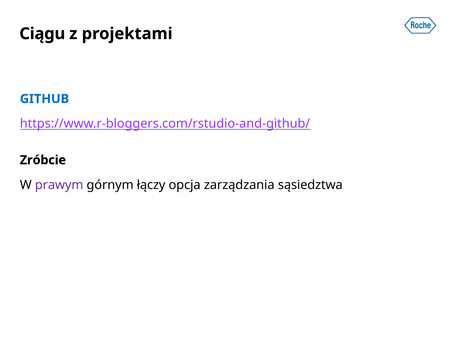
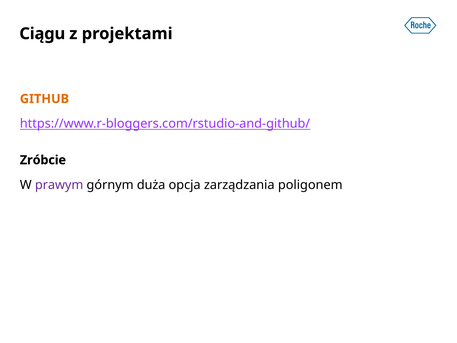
GITHUB colour: blue -> orange
łączy: łączy -> duża
sąsiedztwa: sąsiedztwa -> poligonem
